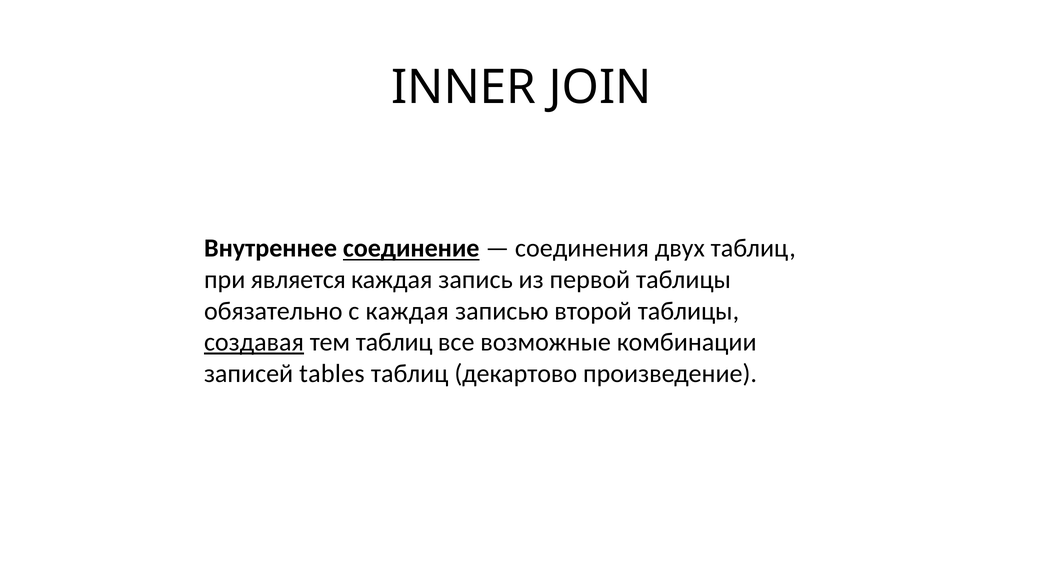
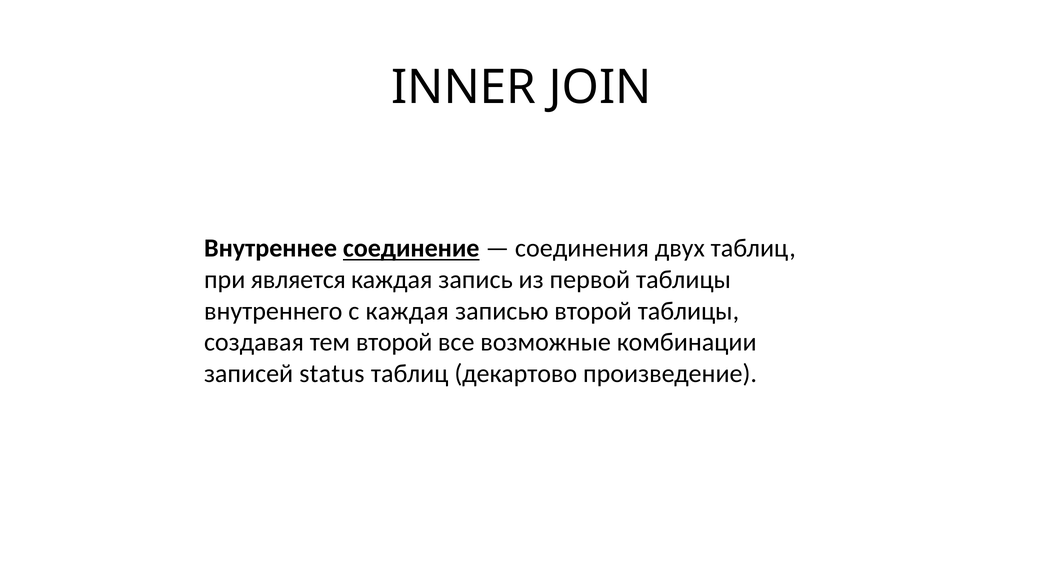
обязательно: обязательно -> внутреннего
создавая underline: present -> none
тем таблиц: таблиц -> второй
tables: tables -> status
